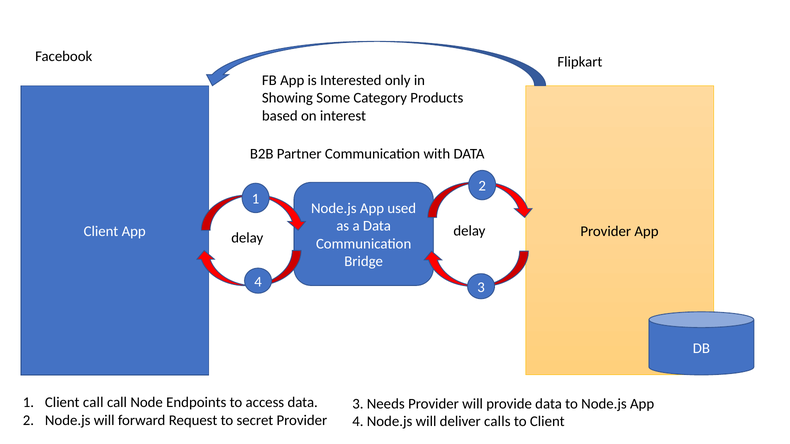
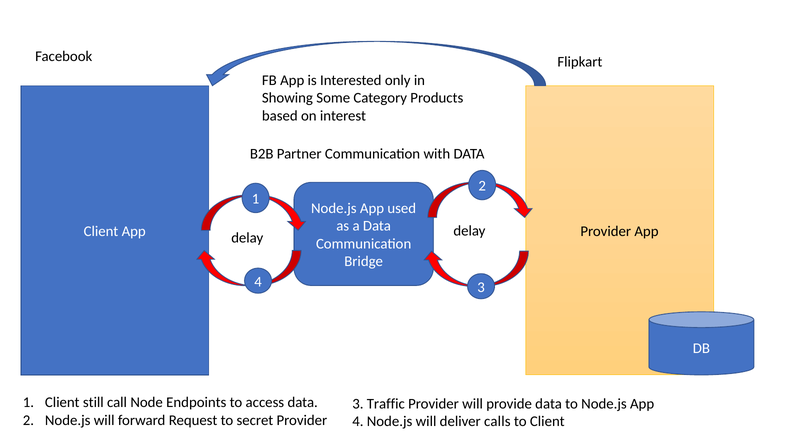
Client call: call -> still
Needs: Needs -> Traffic
